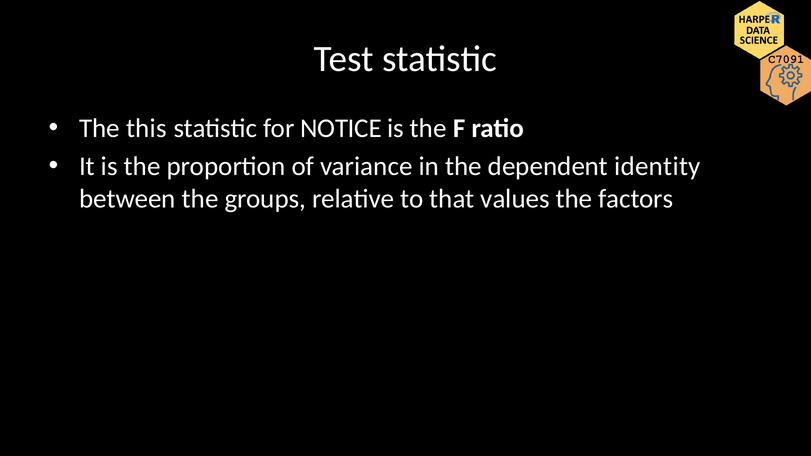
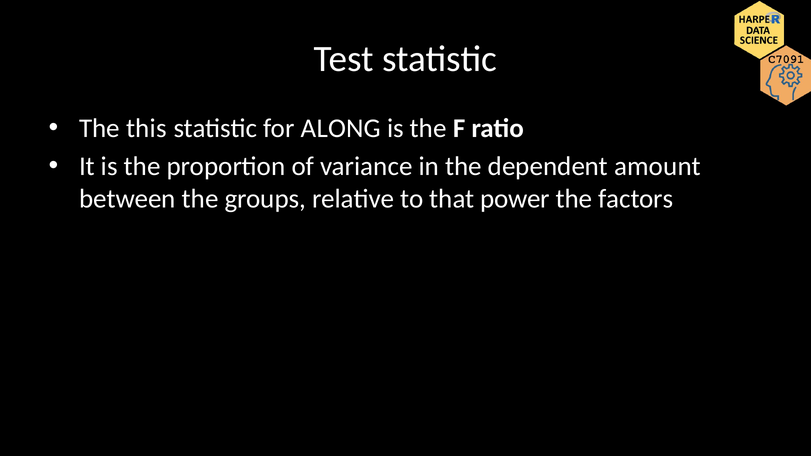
NOTICE: NOTICE -> ALONG
identity: identity -> amount
values: values -> power
